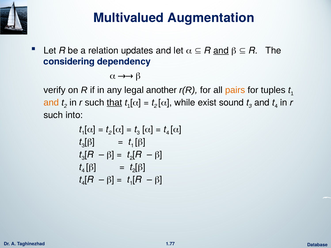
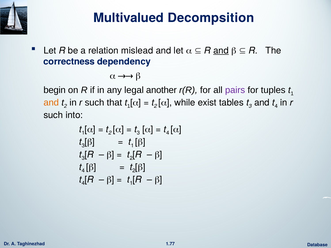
Augmentation: Augmentation -> Decompsition
updates: updates -> mislead
considering: considering -> correctness
verify: verify -> begin
pairs colour: orange -> purple
that underline: present -> none
sound: sound -> tables
